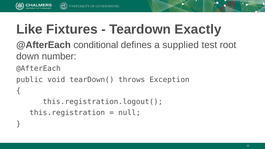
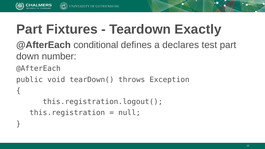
Like at (29, 29): Like -> Part
supplied: supplied -> declares
test root: root -> part
